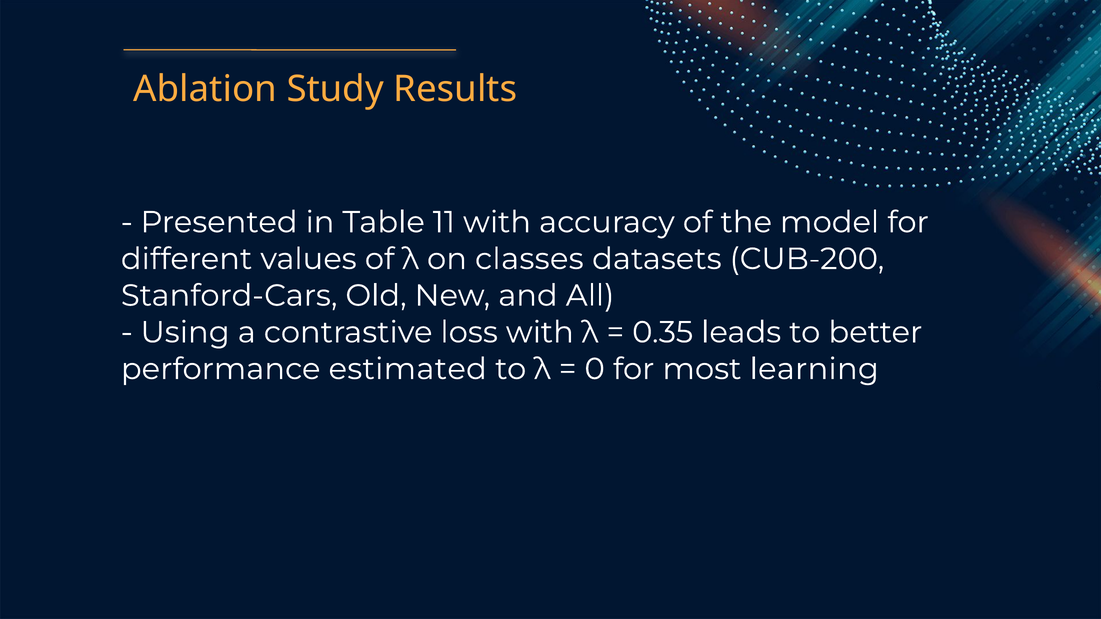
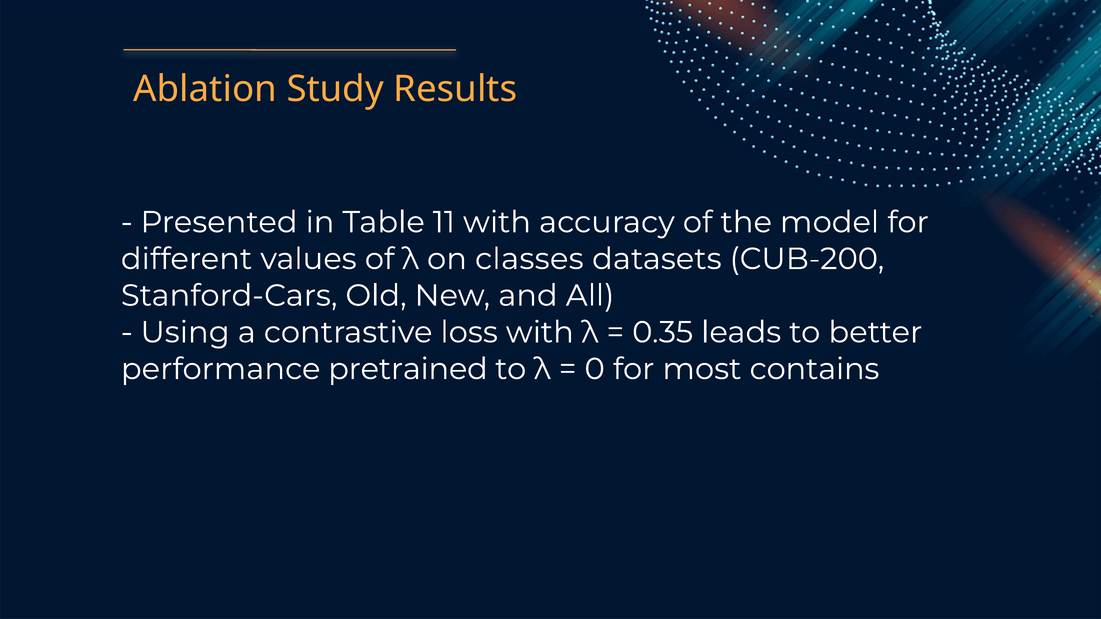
estimated: estimated -> pretrained
learning: learning -> contains
